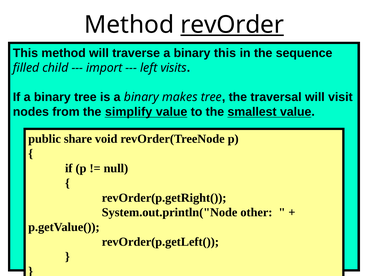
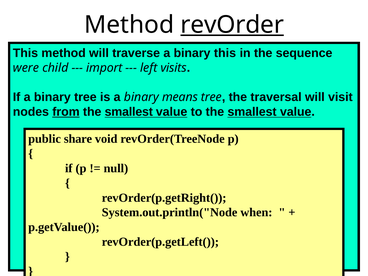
filled: filled -> were
makes: makes -> means
from underline: none -> present
simplify at (129, 112): simplify -> smallest
other: other -> when
